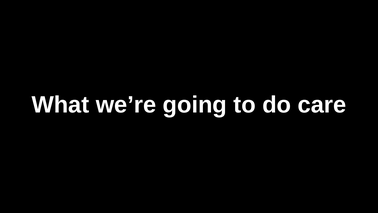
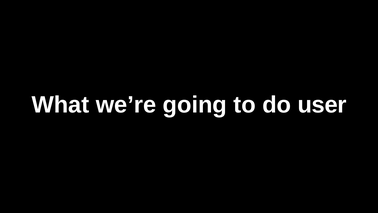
care: care -> user
